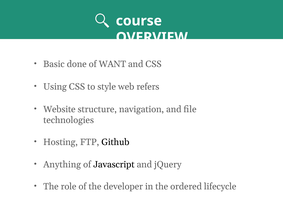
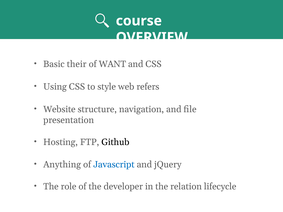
done: done -> their
technologies: technologies -> presentation
Javascript colour: black -> blue
ordered: ordered -> relation
